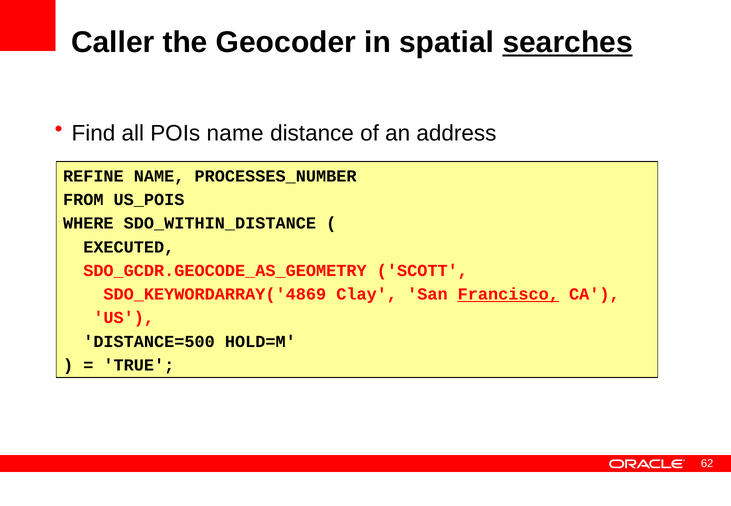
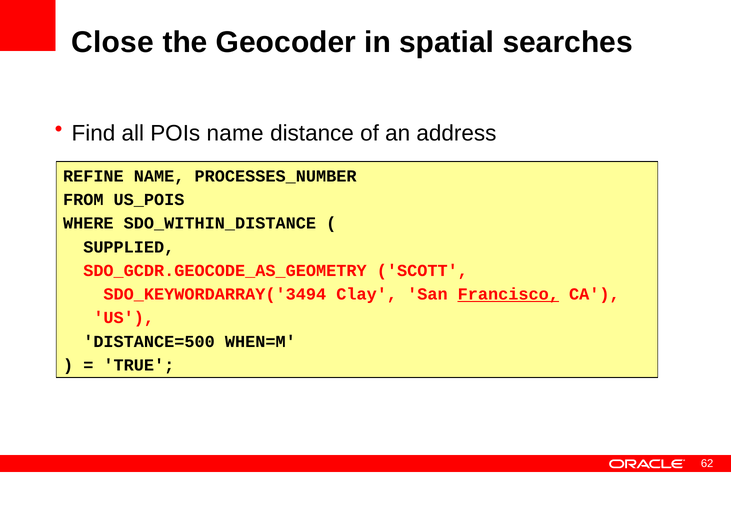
Caller: Caller -> Close
searches underline: present -> none
EXECUTED: EXECUTED -> SUPPLIED
SDO_KEYWORDARRAY('4869: SDO_KEYWORDARRAY('4869 -> SDO_KEYWORDARRAY('3494
HOLD=M: HOLD=M -> WHEN=M
